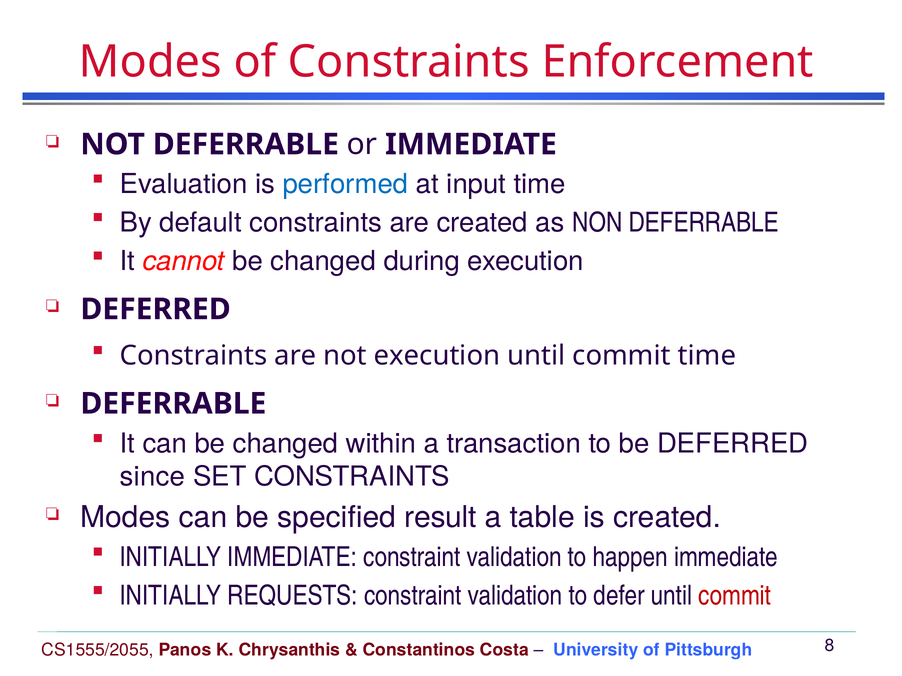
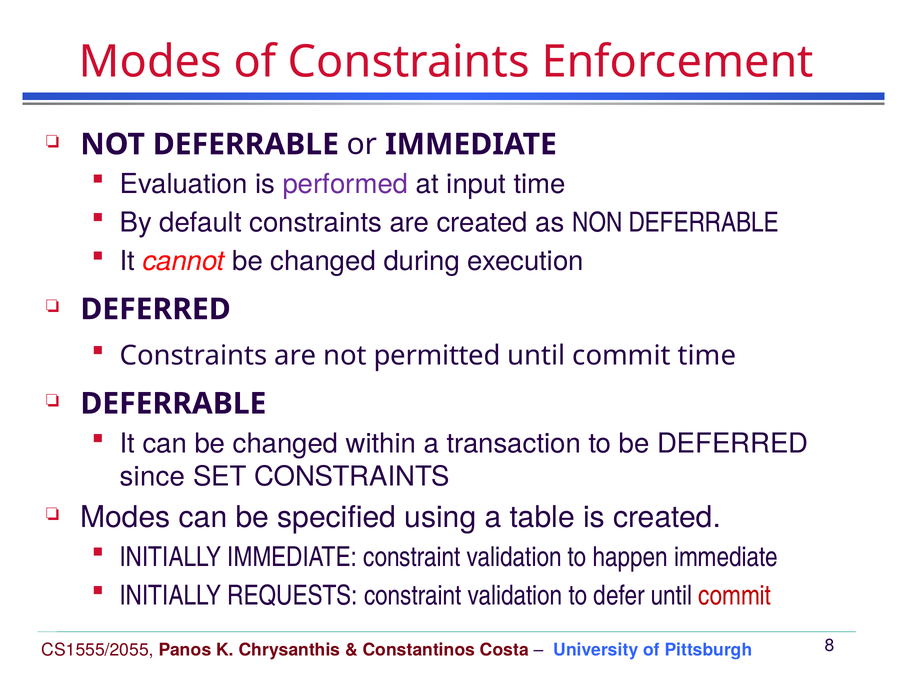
performed colour: blue -> purple
not execution: execution -> permitted
result: result -> using
